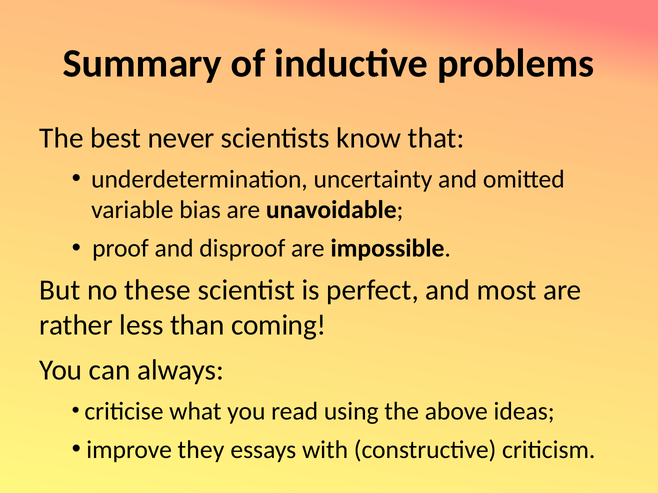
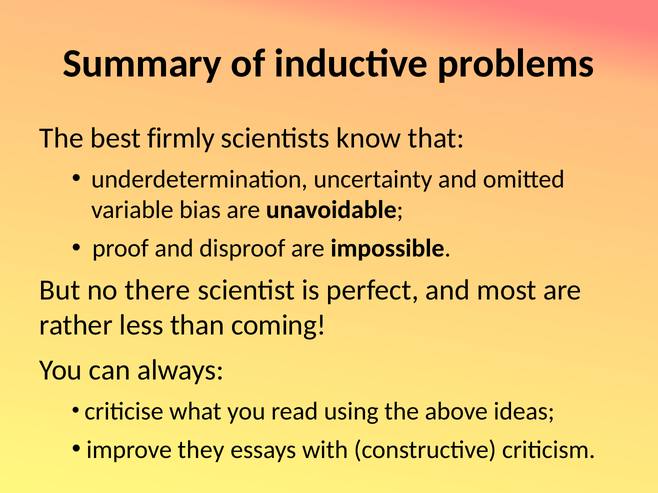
never: never -> firmly
these: these -> there
